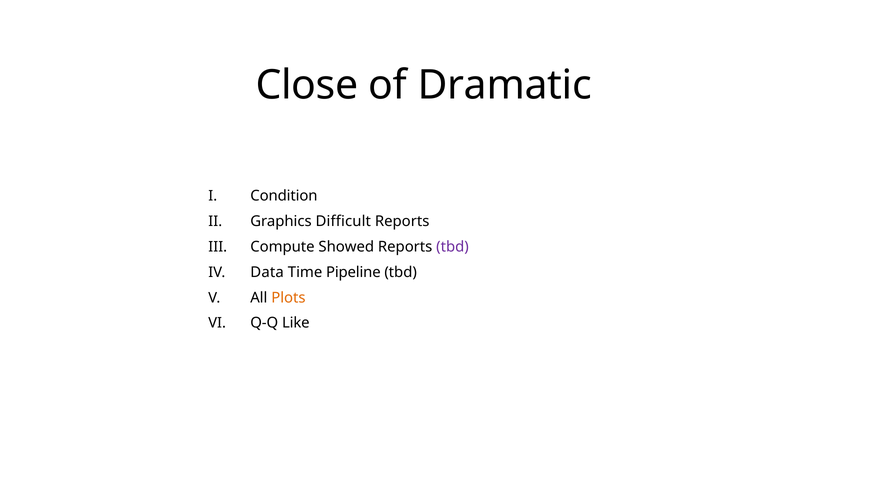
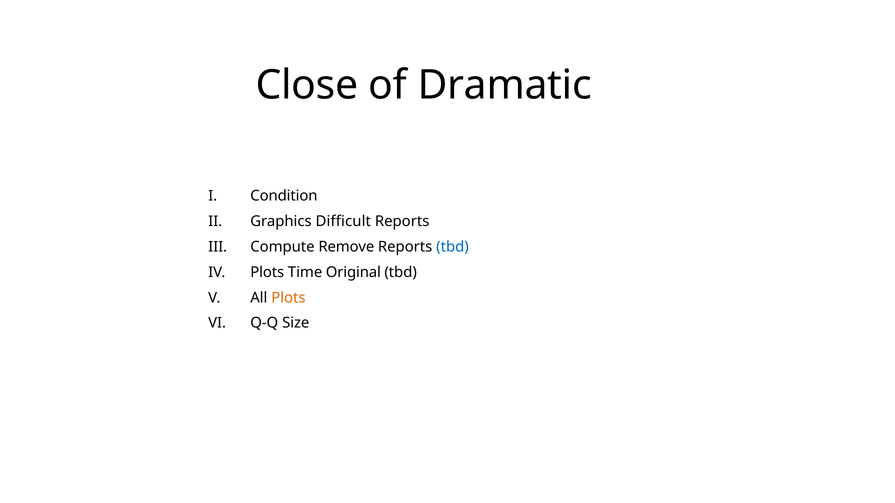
Showed: Showed -> Remove
tbd at (452, 247) colour: purple -> blue
Data at (267, 272): Data -> Plots
Pipeline: Pipeline -> Original
Like: Like -> Size
